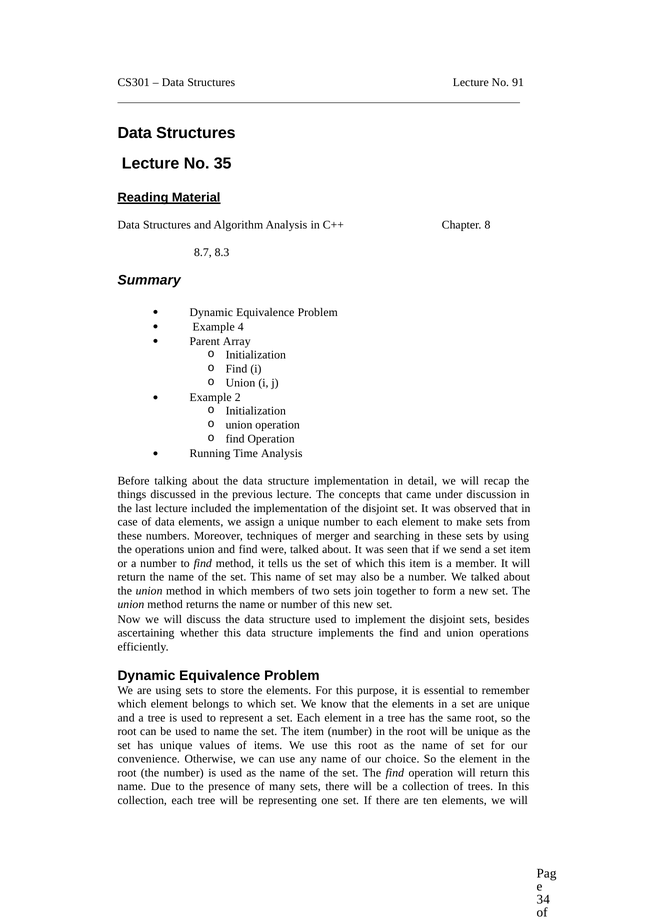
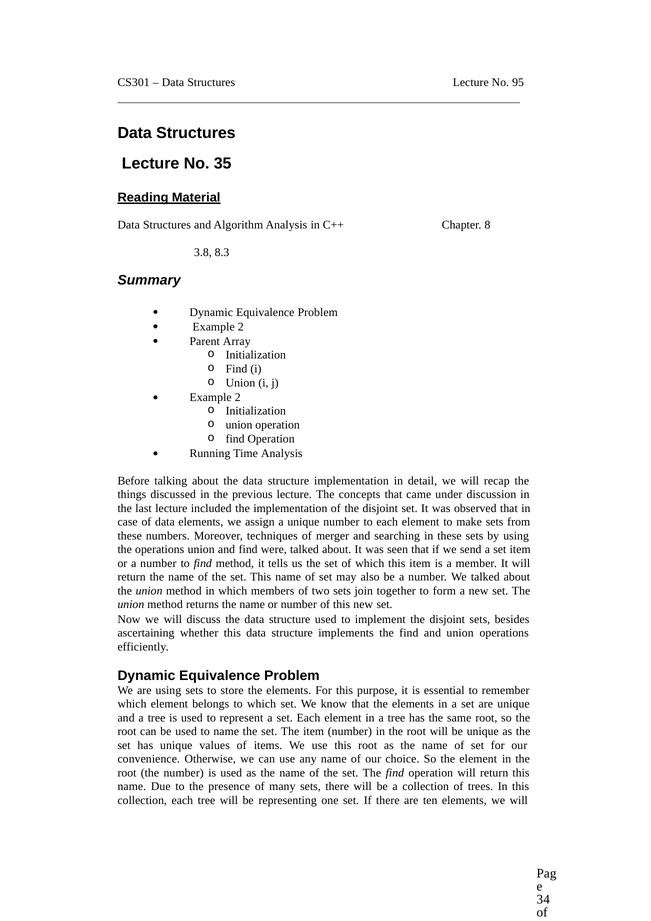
91: 91 -> 95
8.7: 8.7 -> 3.8
4 at (241, 327): 4 -> 2
